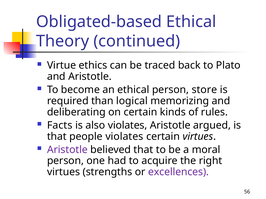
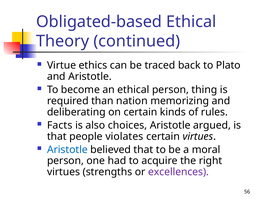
store: store -> thing
logical: logical -> nation
also violates: violates -> choices
Aristotle at (67, 150) colour: purple -> blue
